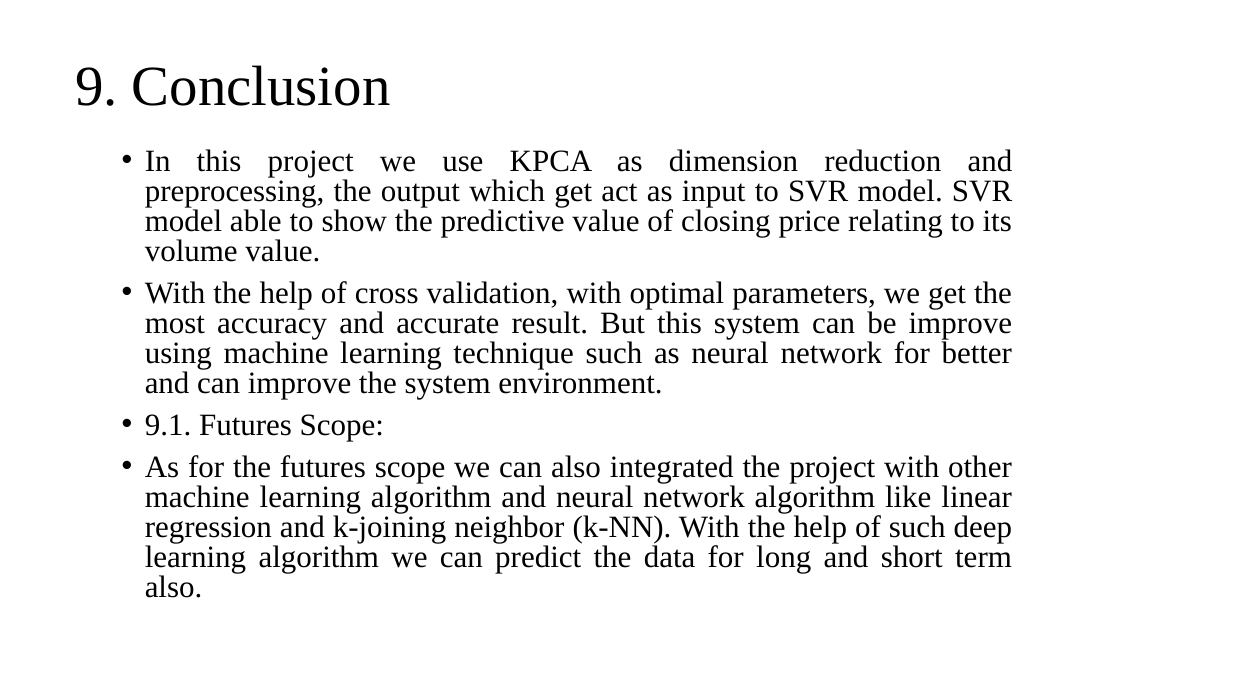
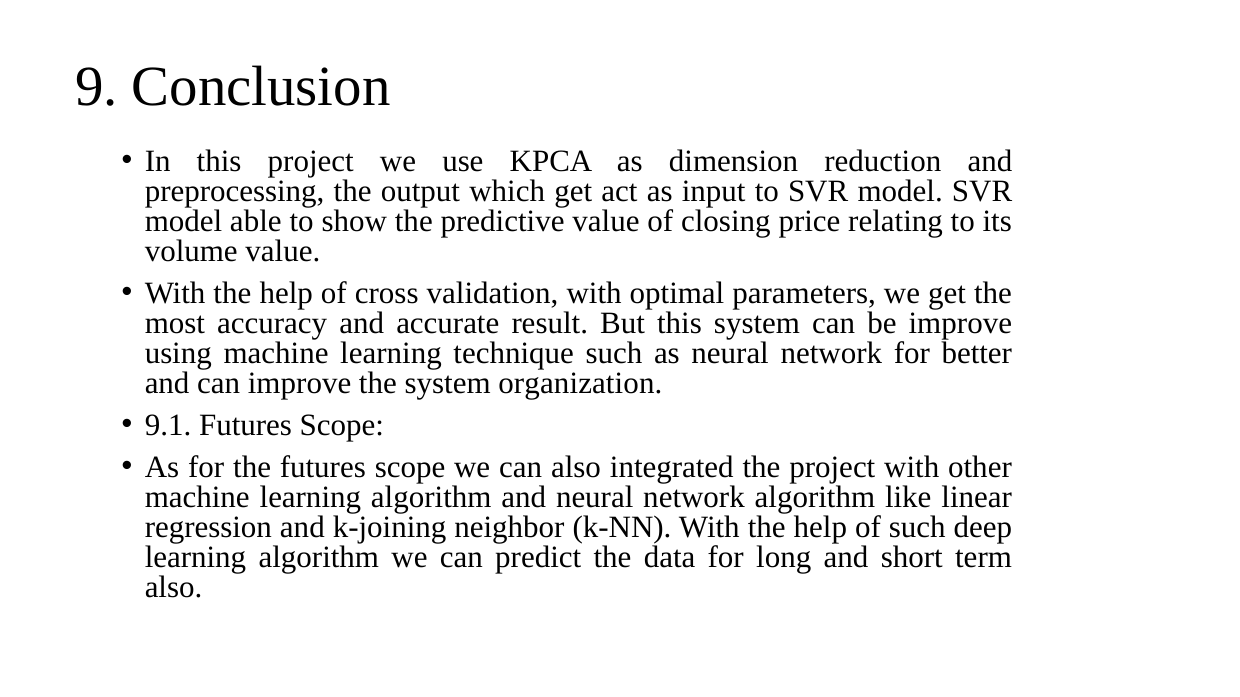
environment: environment -> organization
